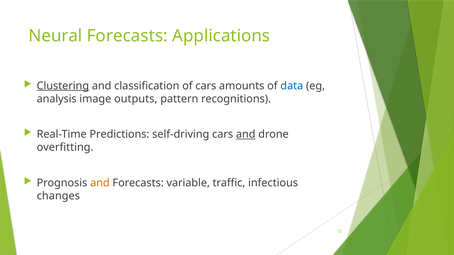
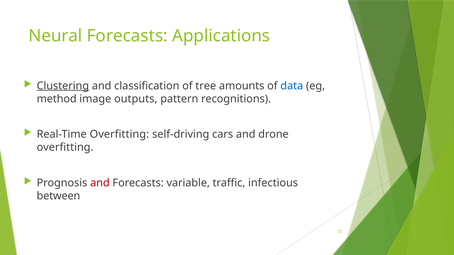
of cars: cars -> tree
analysis: analysis -> method
Real-Time Predictions: Predictions -> Overfitting
and at (246, 135) underline: present -> none
and at (100, 183) colour: orange -> red
changes: changes -> between
